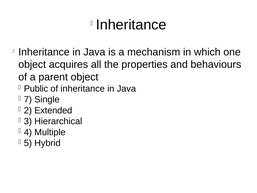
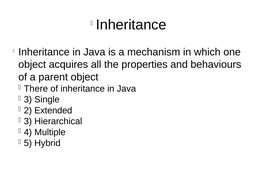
Public: Public -> There
7 at (28, 99): 7 -> 3
